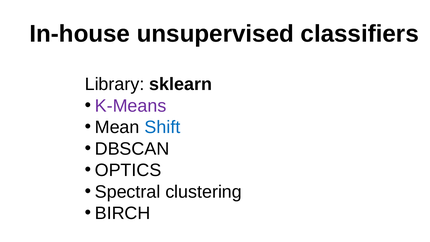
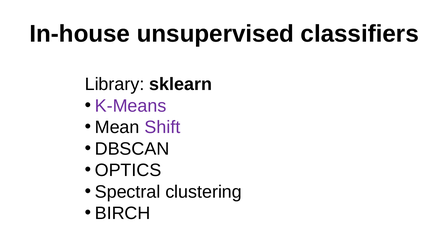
Shift colour: blue -> purple
